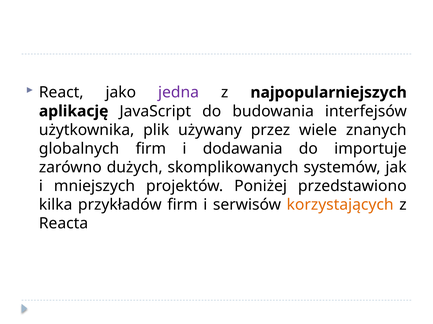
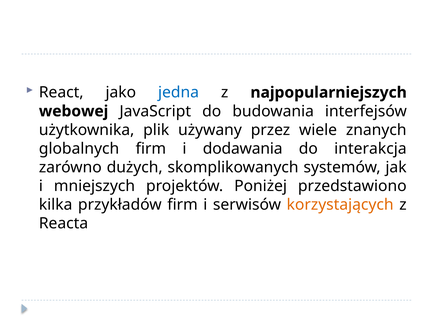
jedna colour: purple -> blue
aplikację: aplikację -> webowej
importuje: importuje -> interakcja
